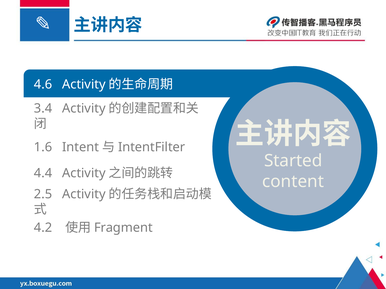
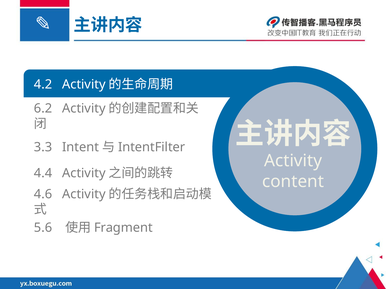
4.6: 4.6 -> 4.2
3.4: 3.4 -> 6.2
1.6: 1.6 -> 3.3
Started at (293, 161): Started -> Activity
2.5: 2.5 -> 4.6
4.2: 4.2 -> 5.6
